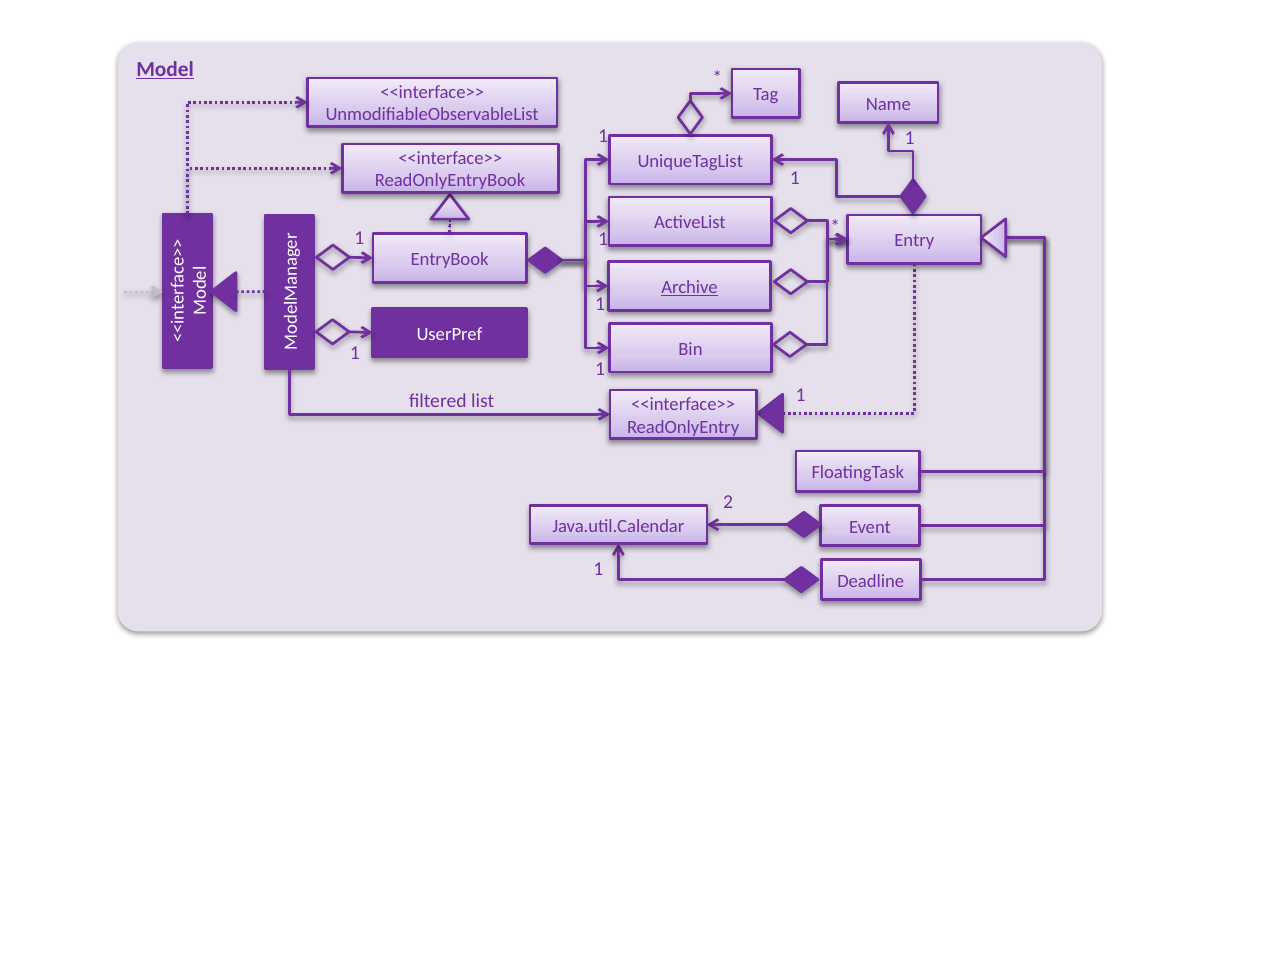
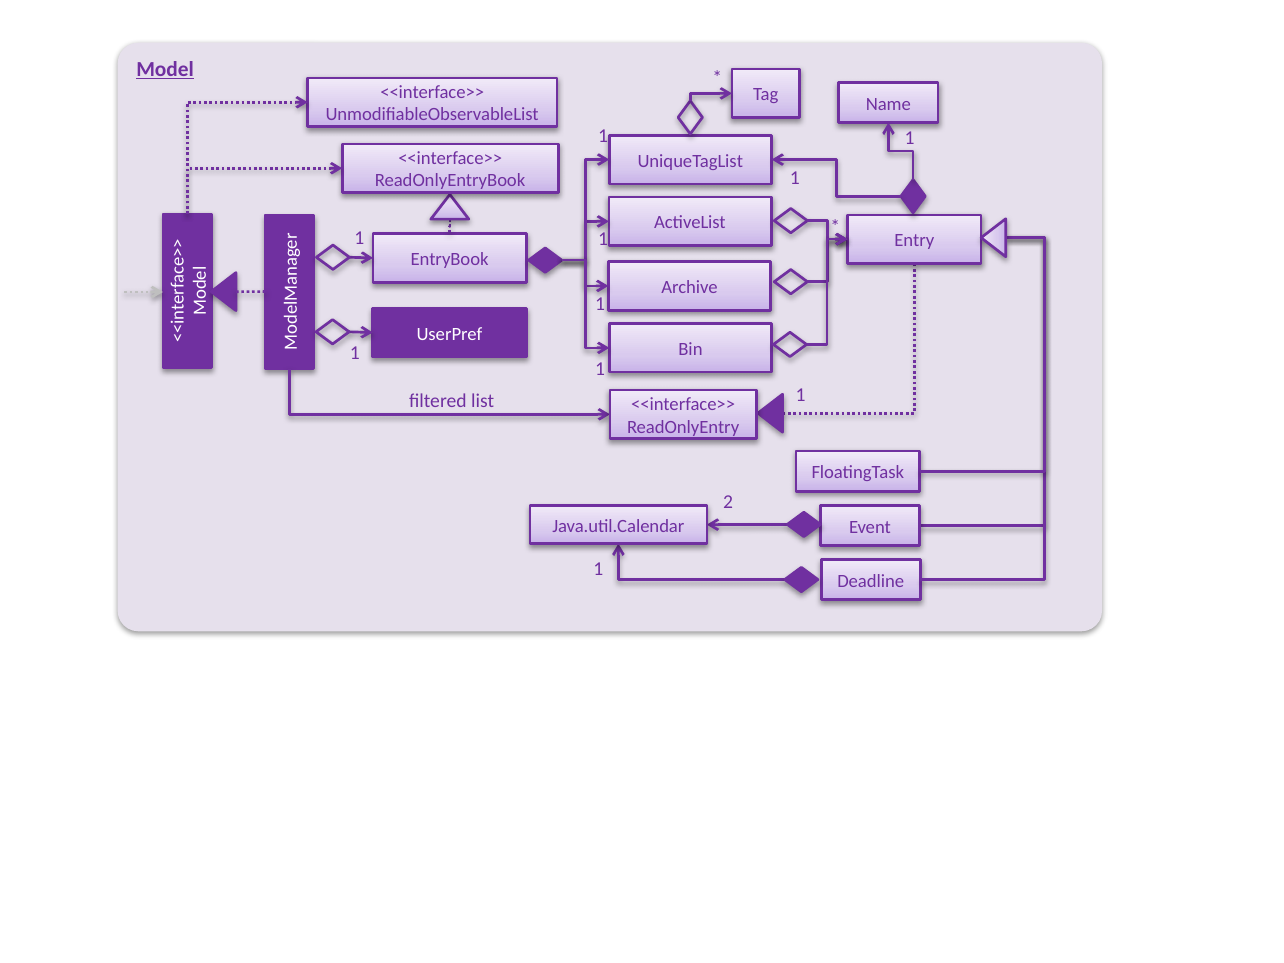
Archive underline: present -> none
